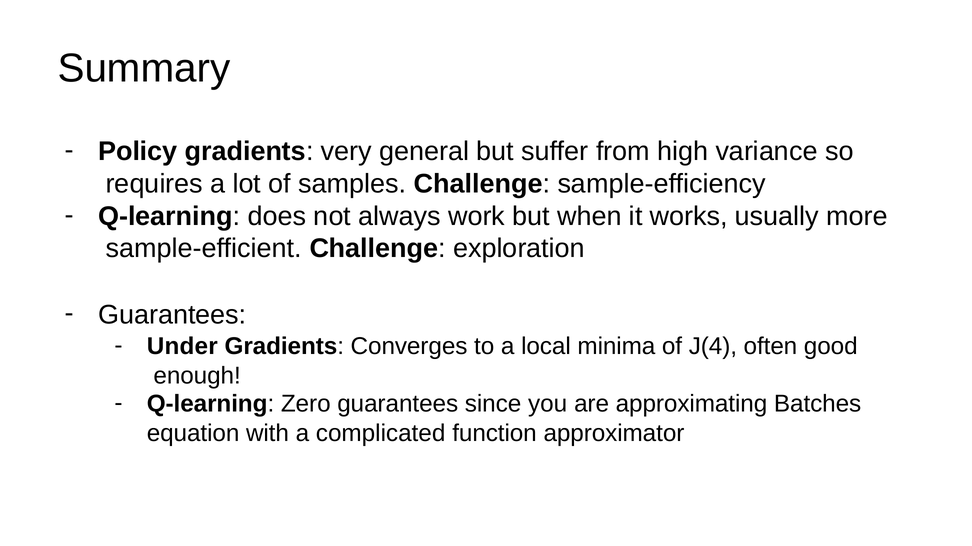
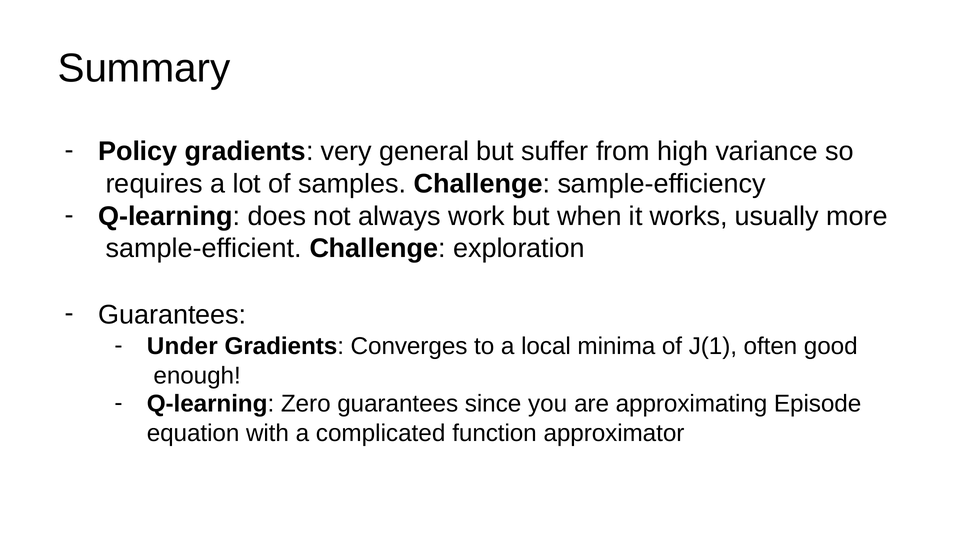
J(4: J(4 -> J(1
Batches: Batches -> Episode
